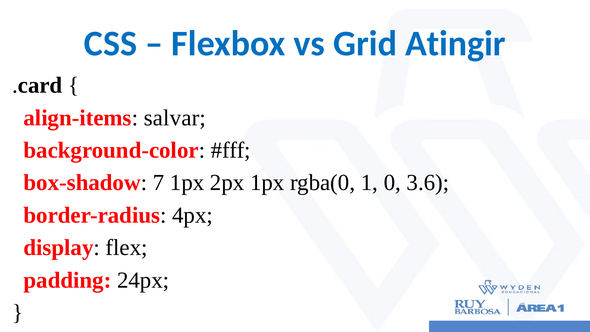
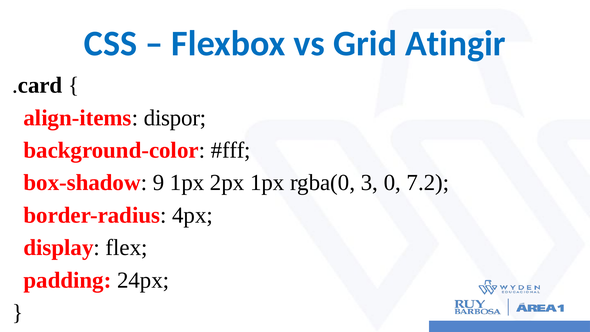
salvar: salvar -> dispor
7: 7 -> 9
1: 1 -> 3
3.6: 3.6 -> 7.2
